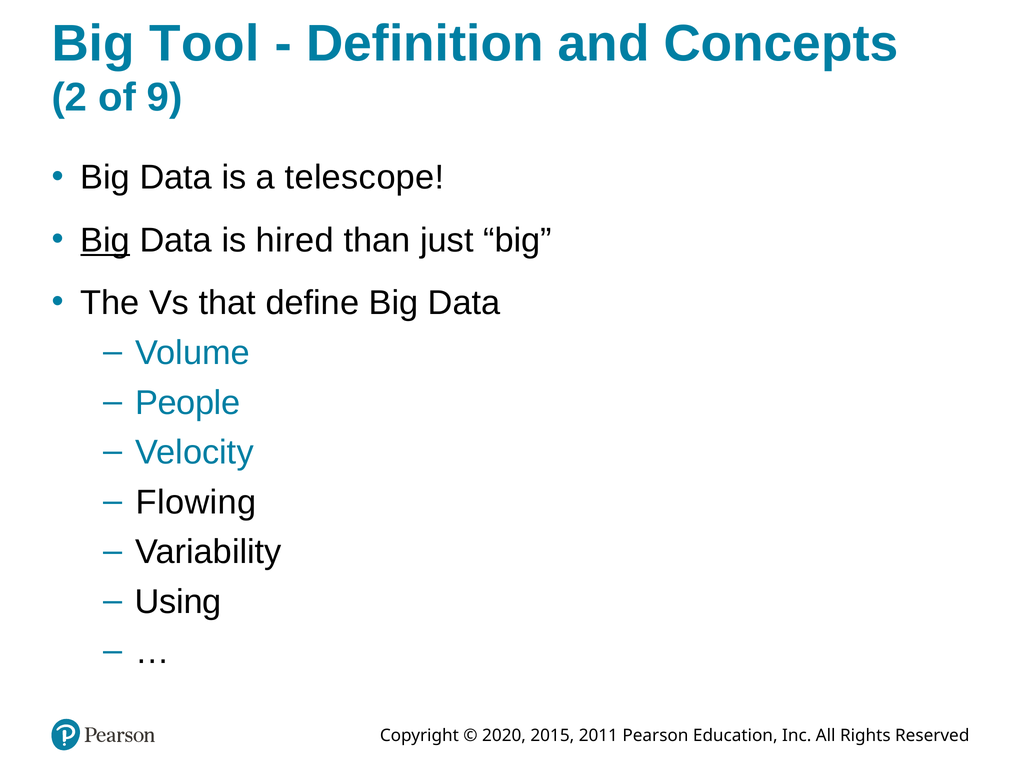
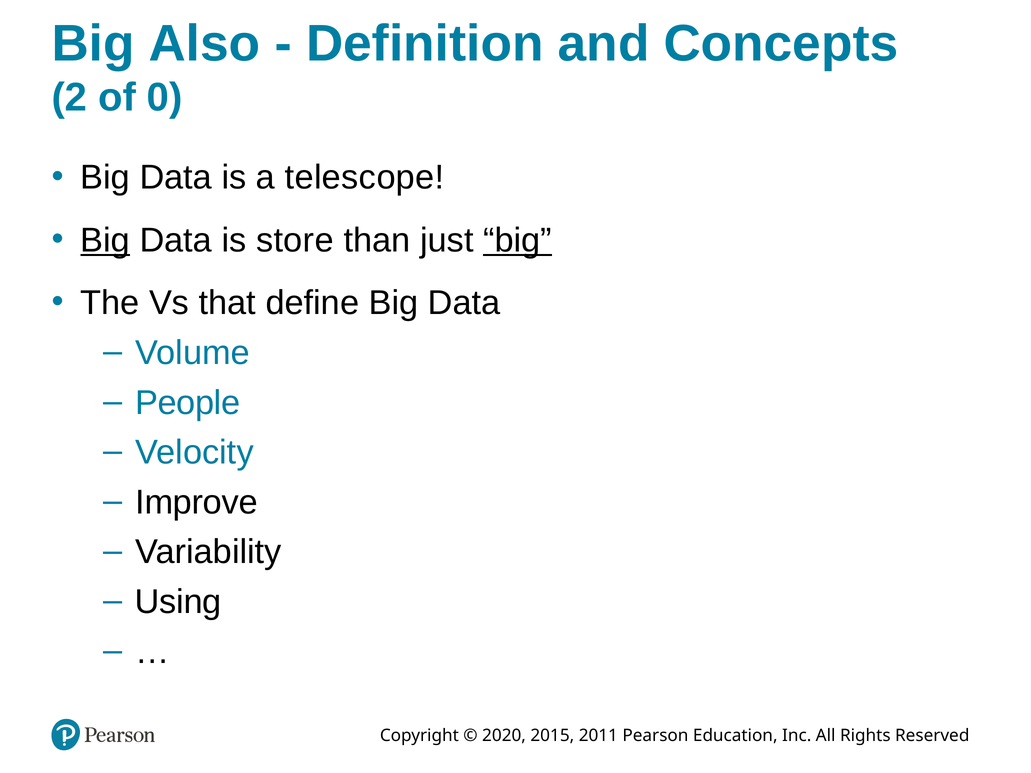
Tool: Tool -> Also
9: 9 -> 0
hired: hired -> store
big at (517, 240) underline: none -> present
Flowing: Flowing -> Improve
